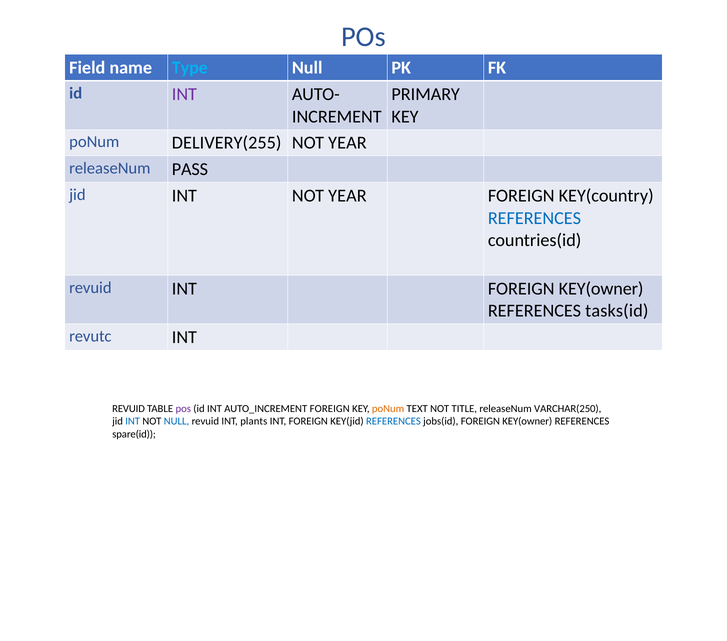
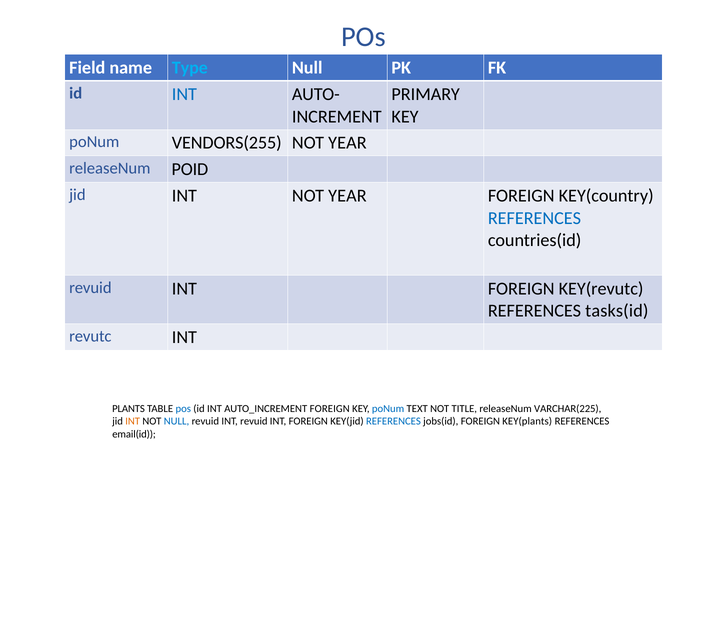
INT at (184, 94) colour: purple -> blue
DELIVERY(255: DELIVERY(255 -> VENDORS(255
PASS: PASS -> POID
INT FOREIGN KEY(owner: KEY(owner -> KEY(revutc
REVUID at (129, 409): REVUID -> PLANTS
pos at (183, 409) colour: purple -> blue
poNum at (388, 409) colour: orange -> blue
VARCHAR(250: VARCHAR(250 -> VARCHAR(225
INT at (133, 422) colour: blue -> orange
INT plants: plants -> revuid
jobs(id FOREIGN KEY(owner: KEY(owner -> KEY(plants
spare(id: spare(id -> email(id
